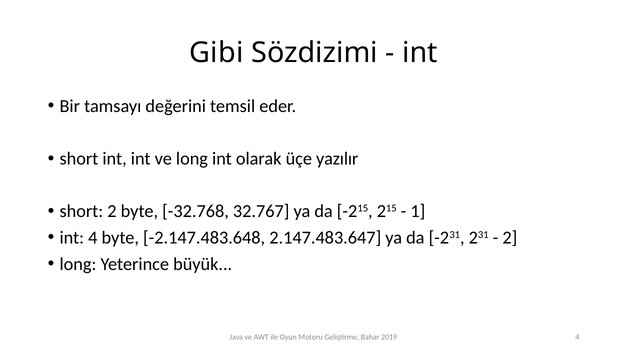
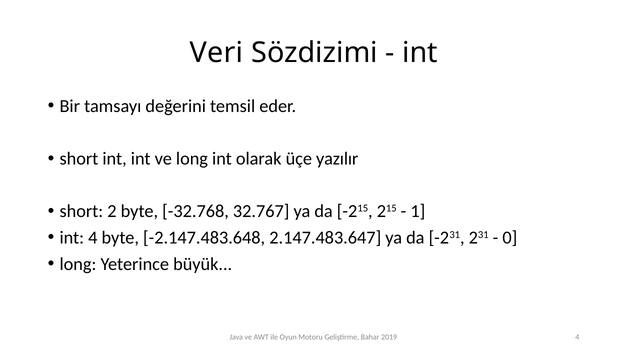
Gibi: Gibi -> Veri
2 at (510, 237): 2 -> 0
